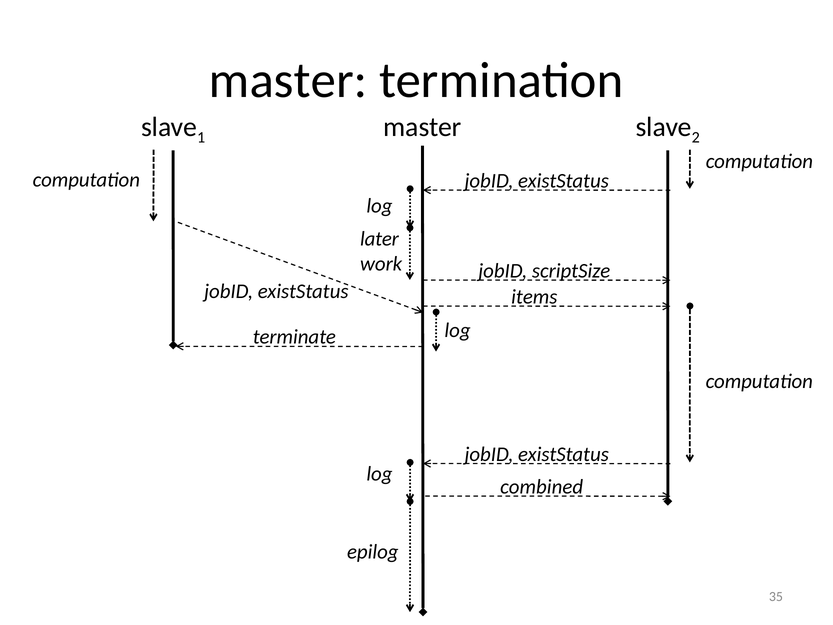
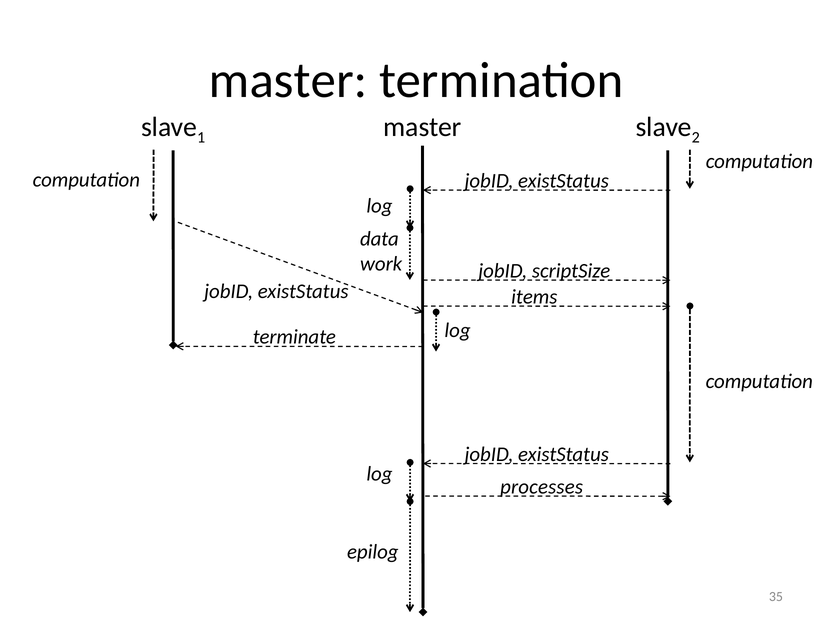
later: later -> data
combined: combined -> processes
